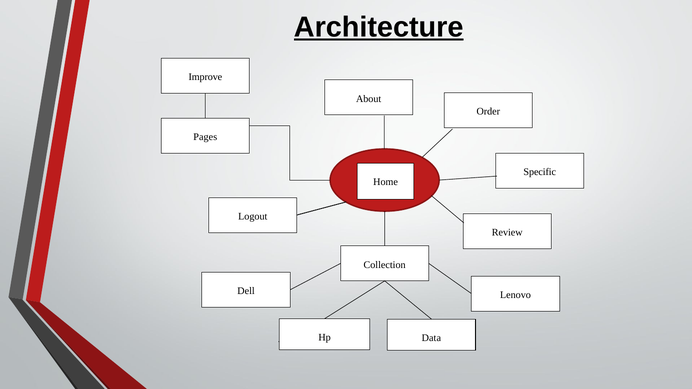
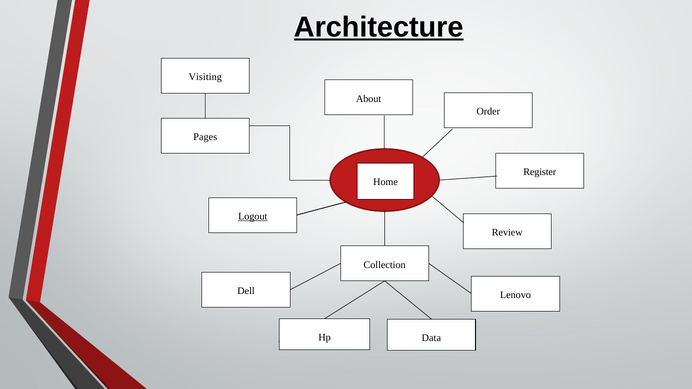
Improve: Improve -> Visiting
Specific: Specific -> Register
Logout underline: none -> present
